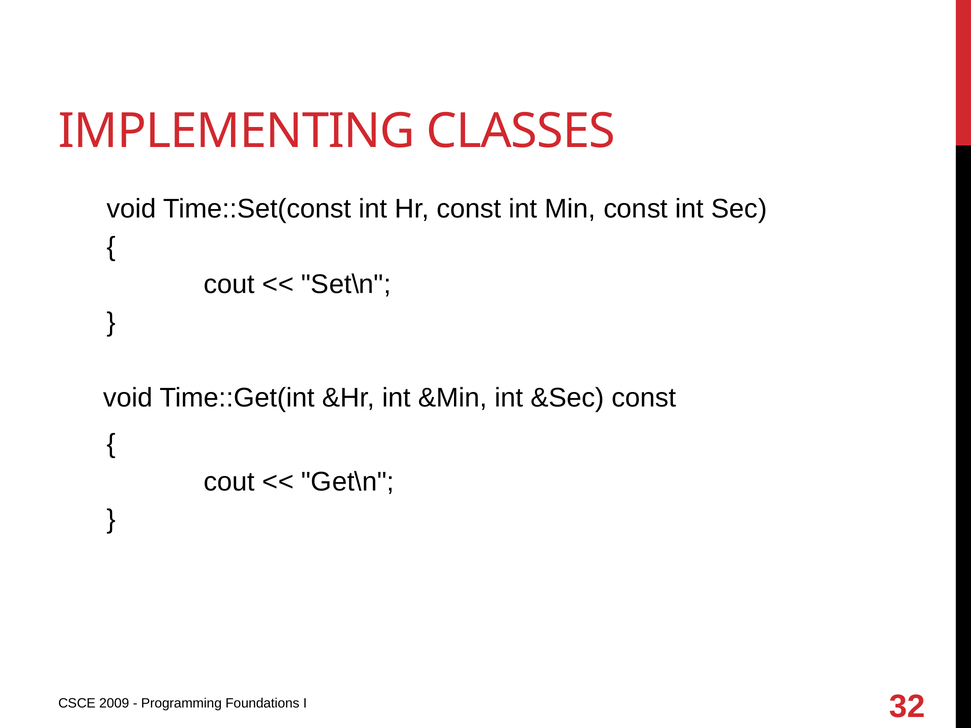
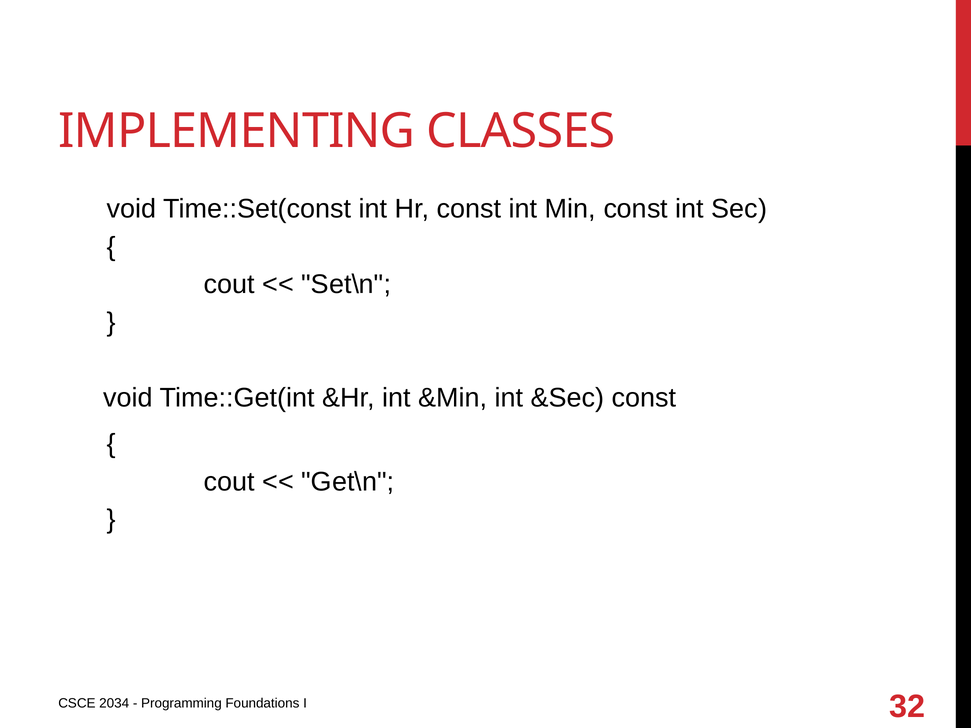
2009: 2009 -> 2034
